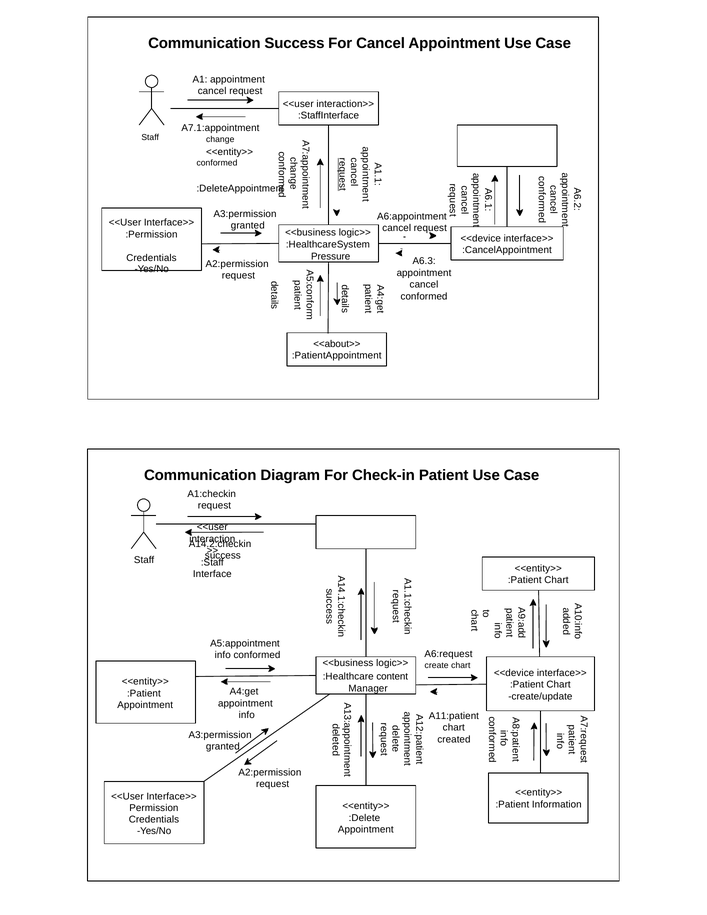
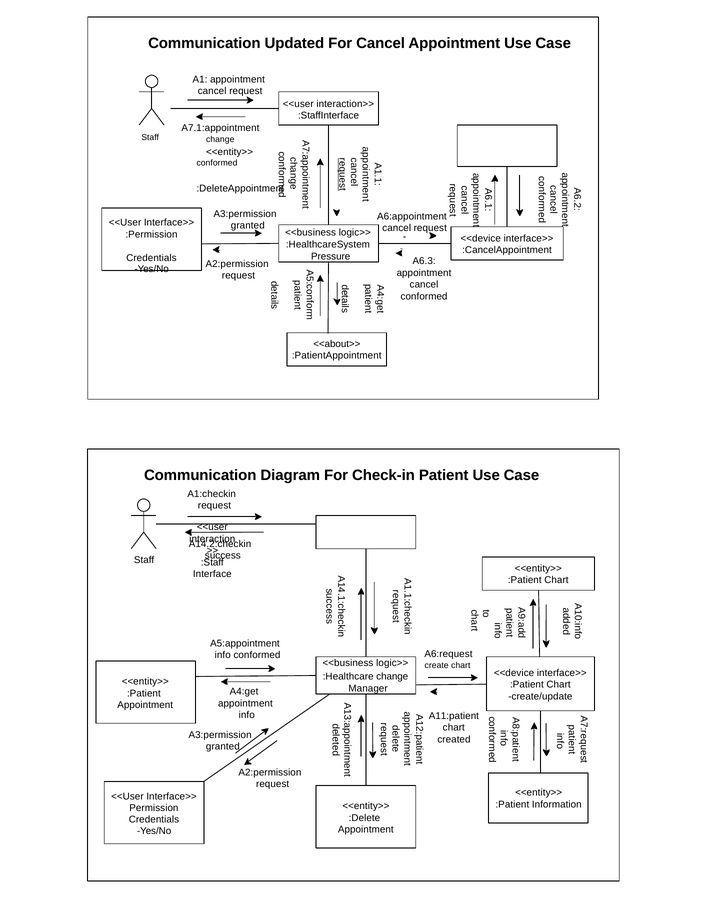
Communication Success: Success -> Updated
:Healthcare content: content -> change
